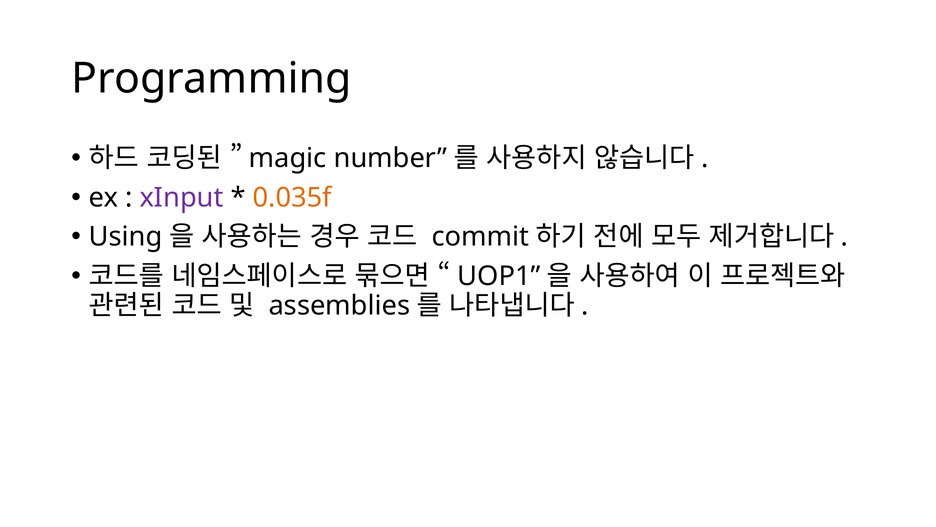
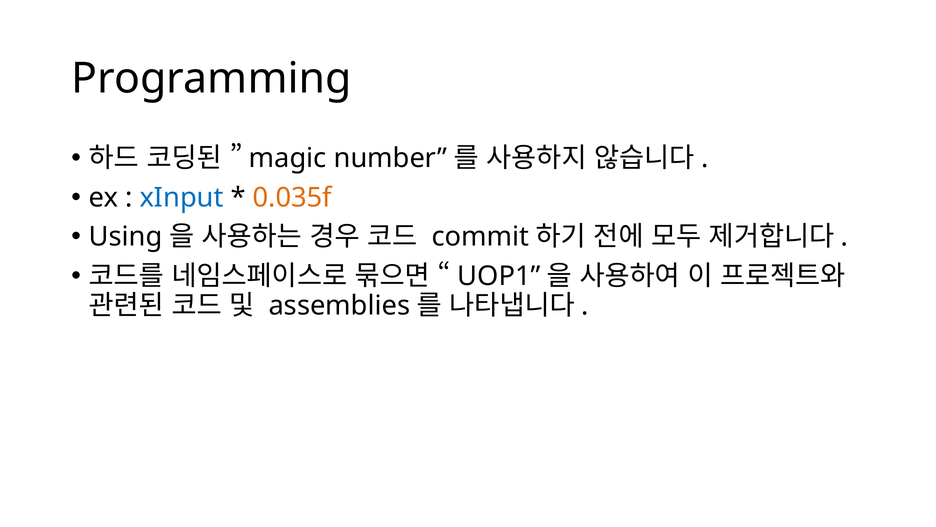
xInput colour: purple -> blue
